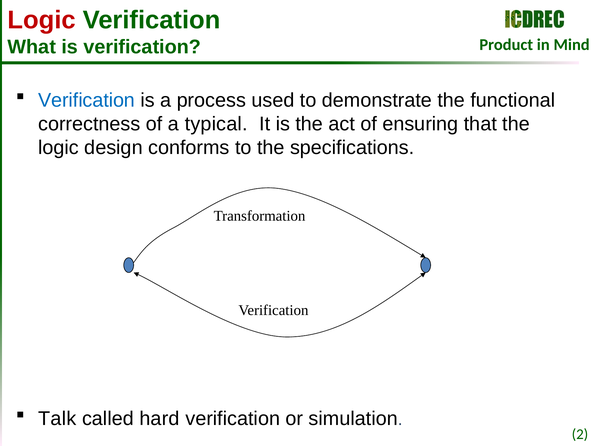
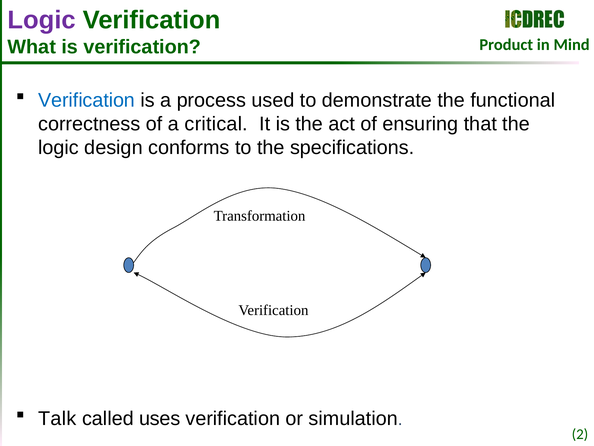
Logic at (42, 20) colour: red -> purple
typical: typical -> critical
hard: hard -> uses
